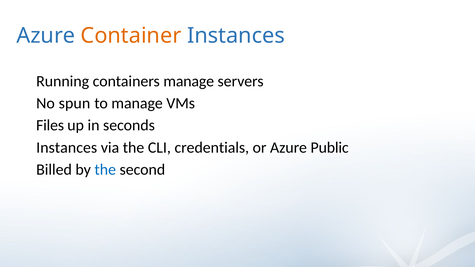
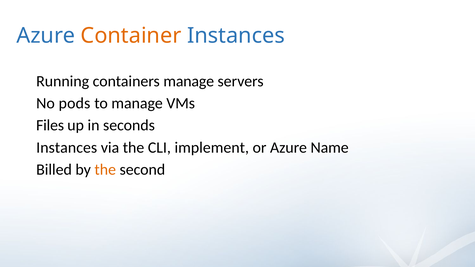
spun: spun -> pods
credentials: credentials -> implement
Public: Public -> Name
the at (105, 170) colour: blue -> orange
